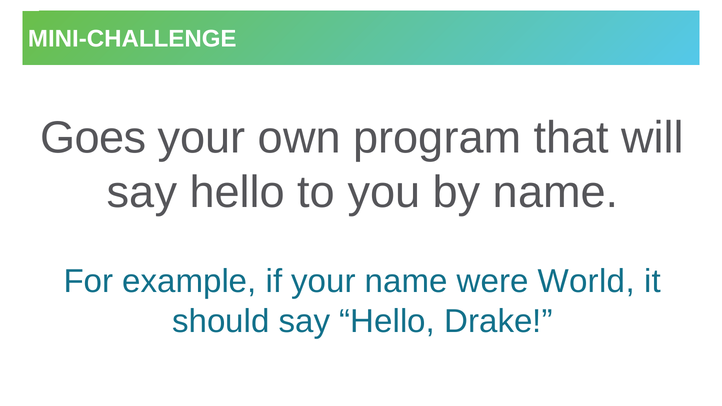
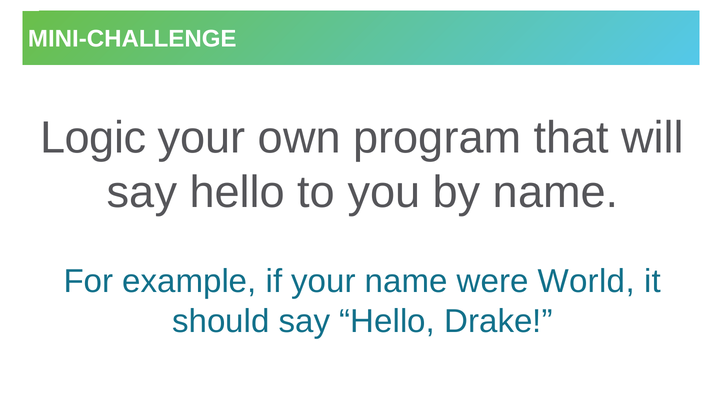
Goes: Goes -> Logic
